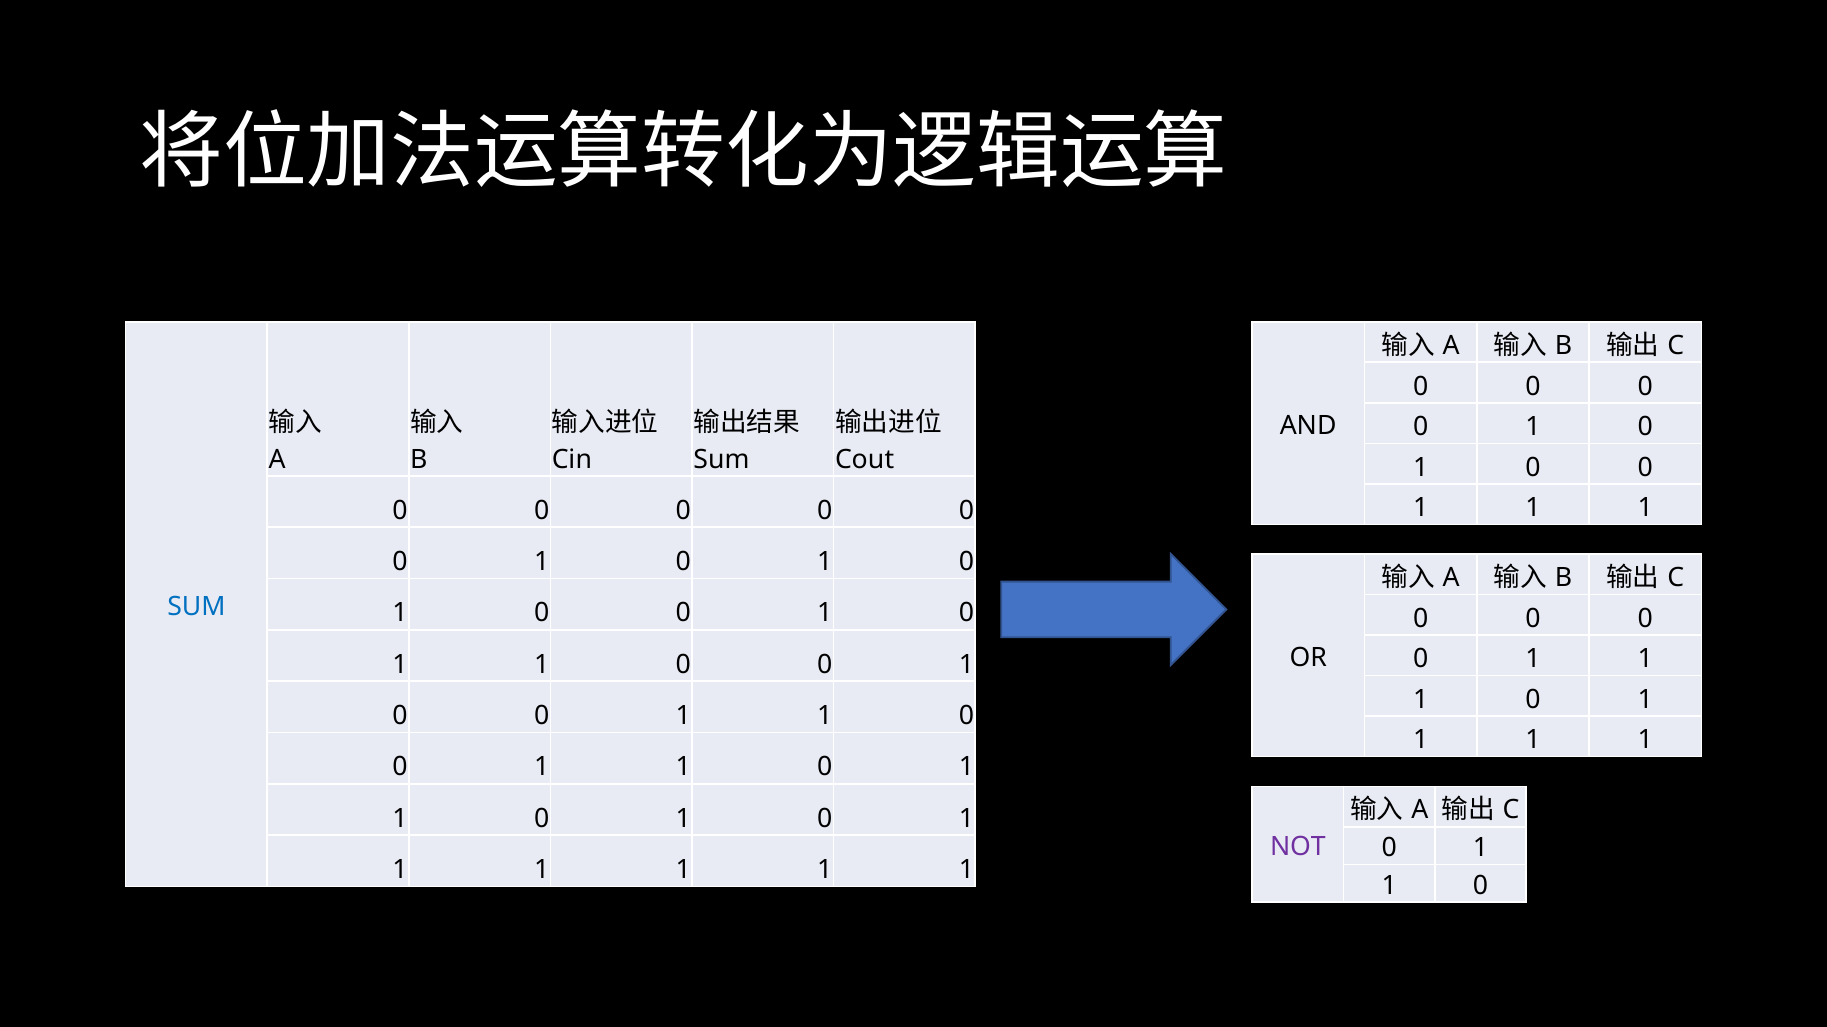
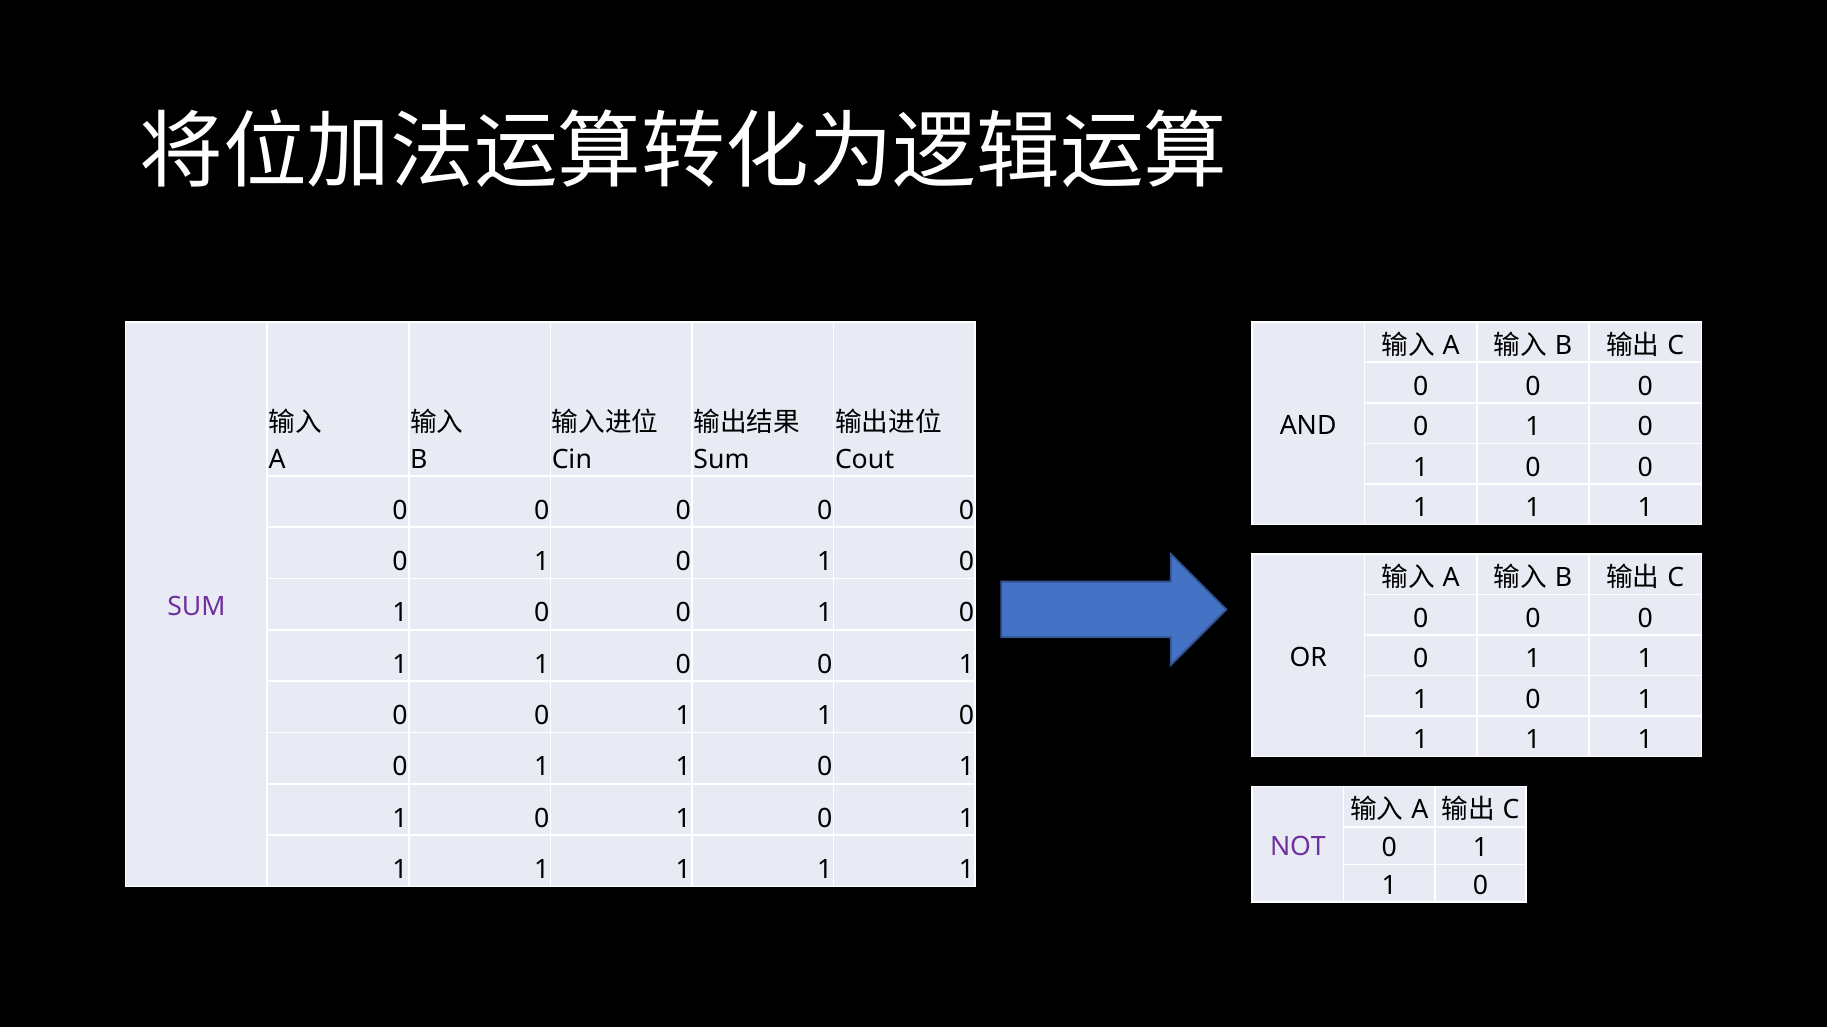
SUM at (196, 607) colour: blue -> purple
